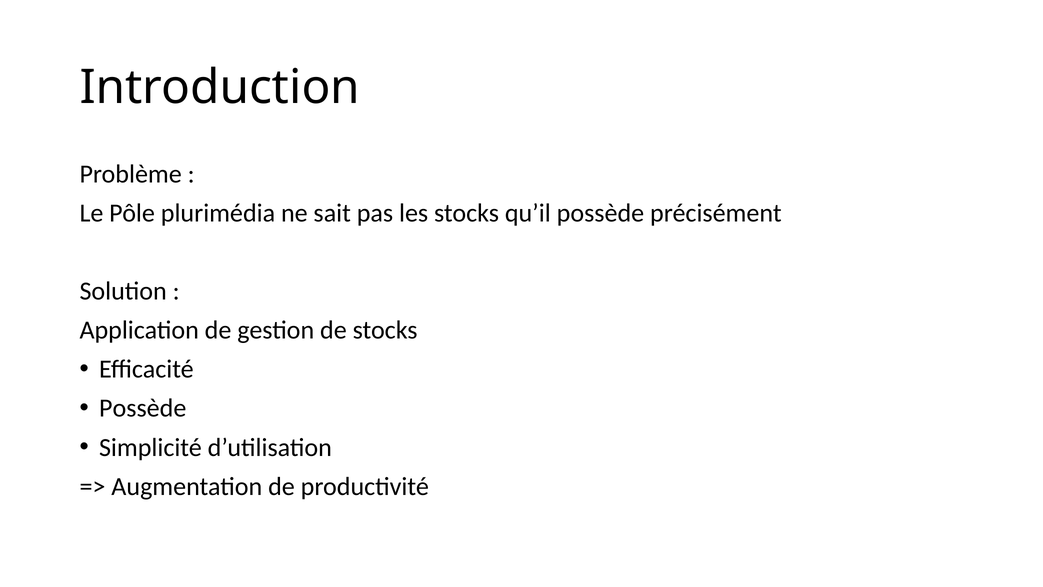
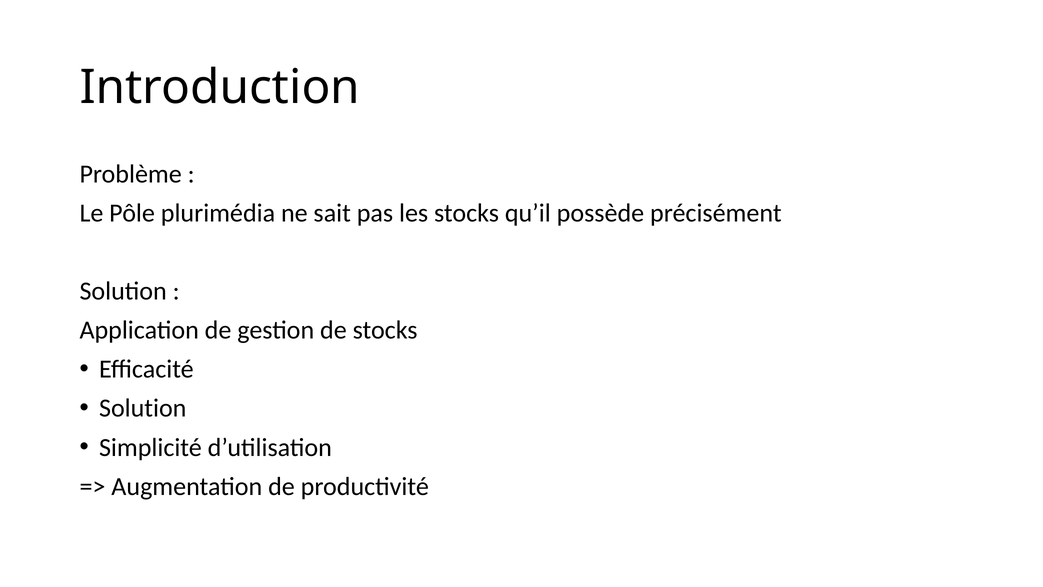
Possède at (143, 408): Possède -> Solution
